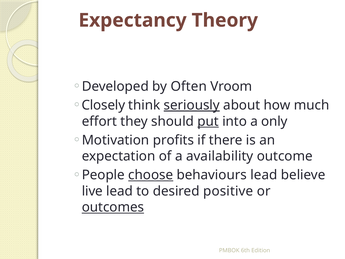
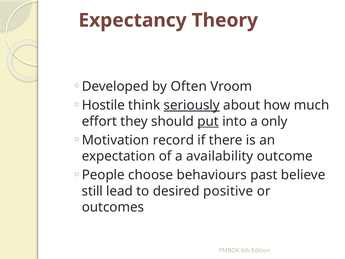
Closely: Closely -> Hostile
profits: profits -> record
choose underline: present -> none
behaviours lead: lead -> past
live: live -> still
outcomes underline: present -> none
